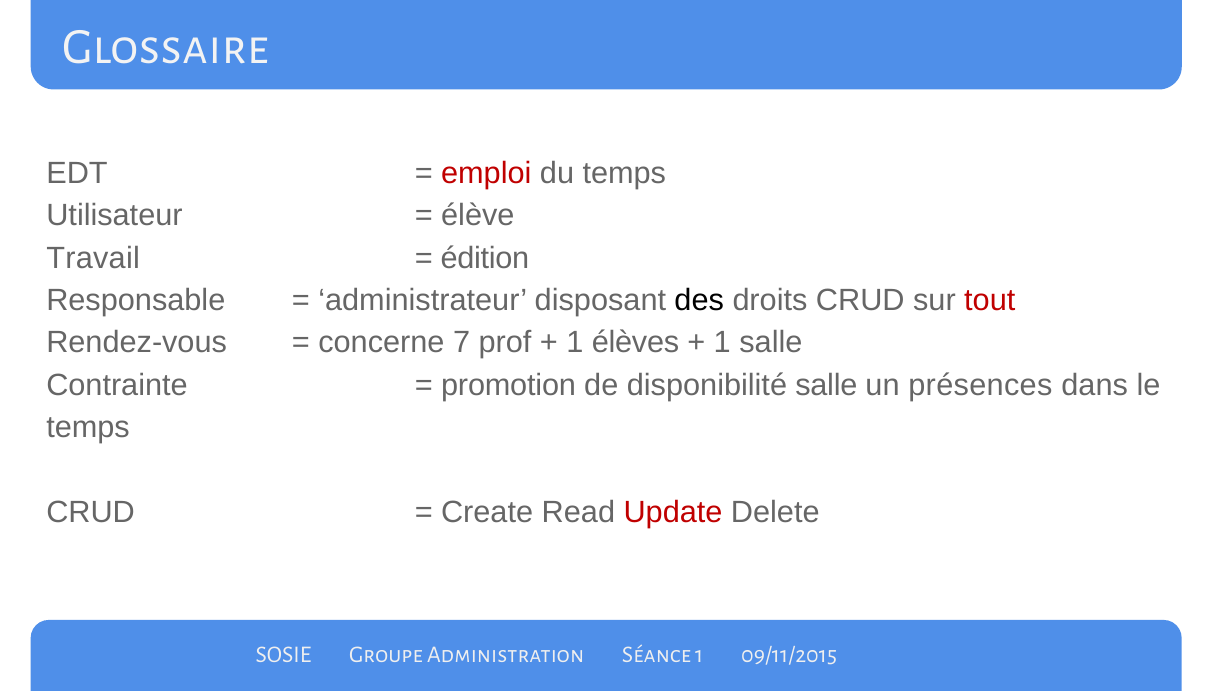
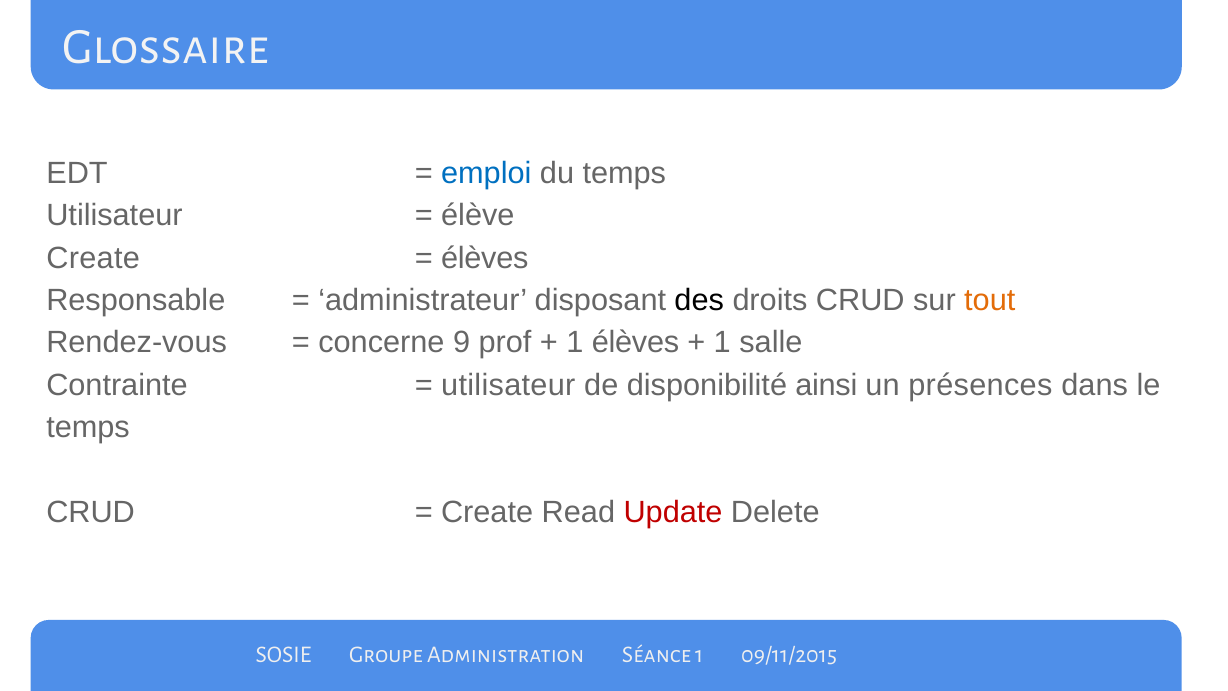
emploi colour: red -> blue
Travail at (93, 258): Travail -> Create
édition at (485, 258): édition -> élèves
tout colour: red -> orange
7: 7 -> 9
promotion at (509, 385): promotion -> utilisateur
disponibilité salle: salle -> ainsi
